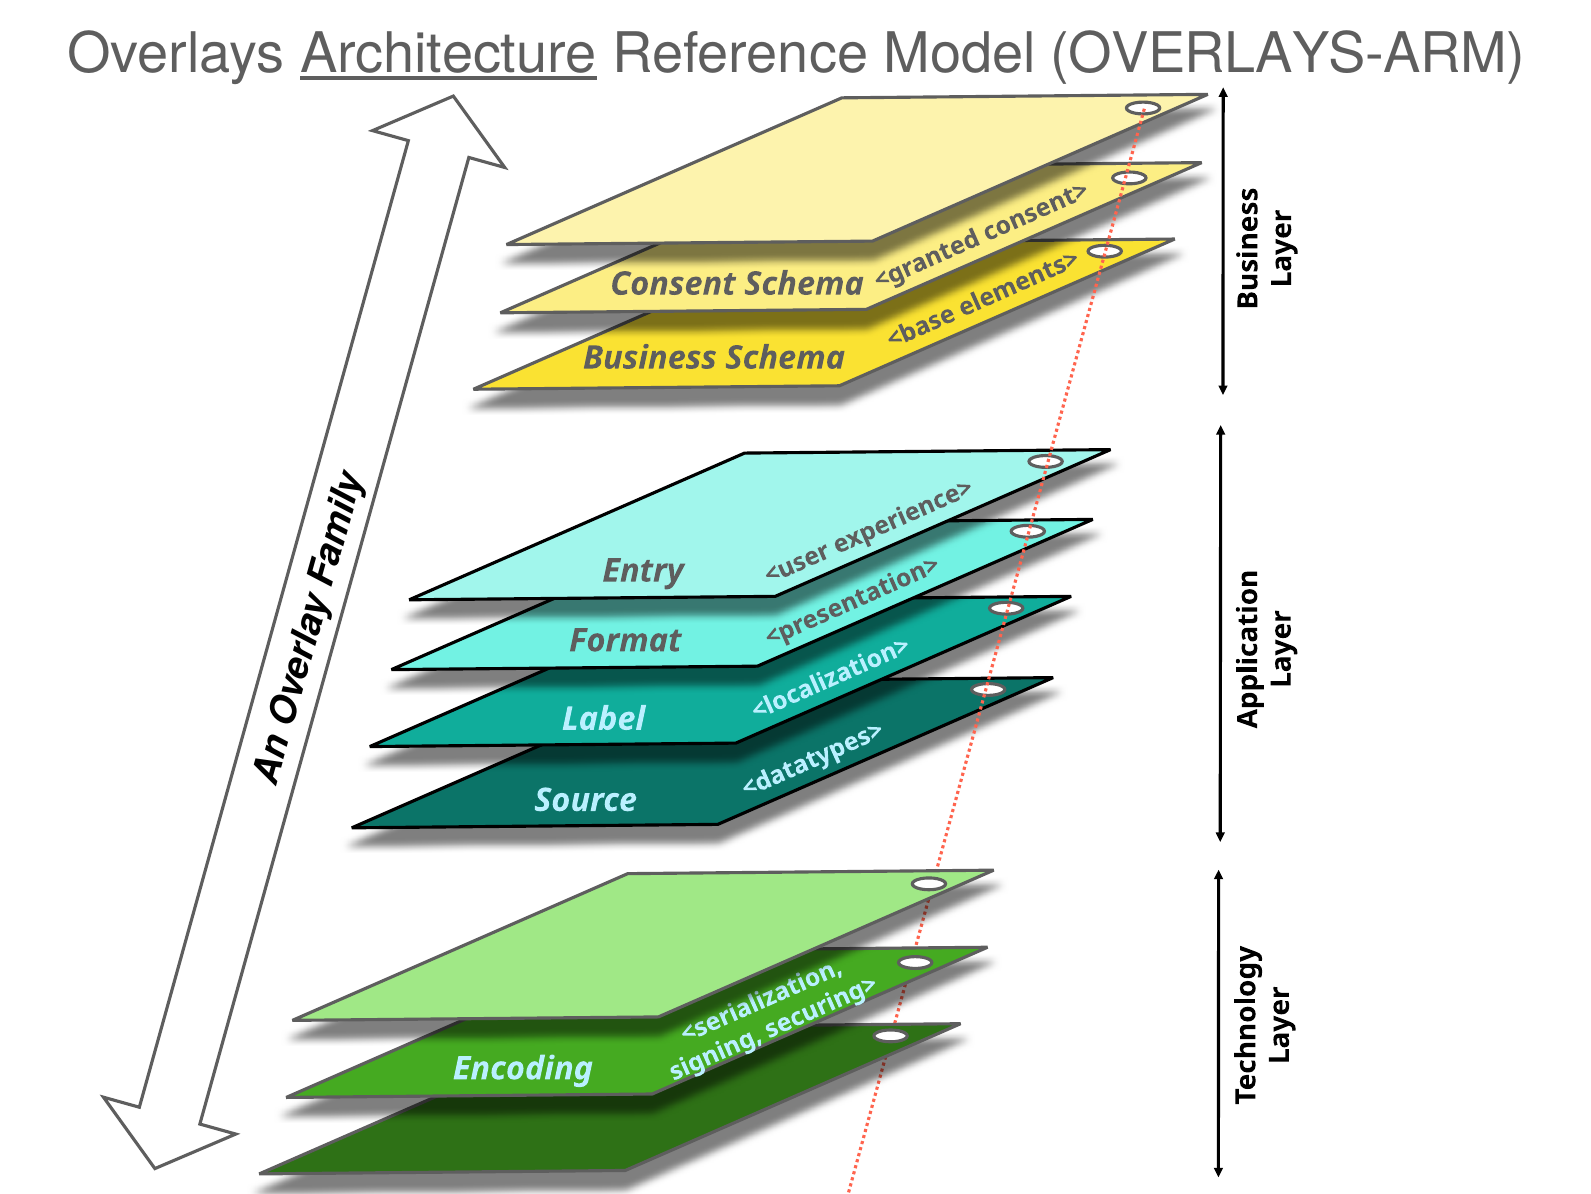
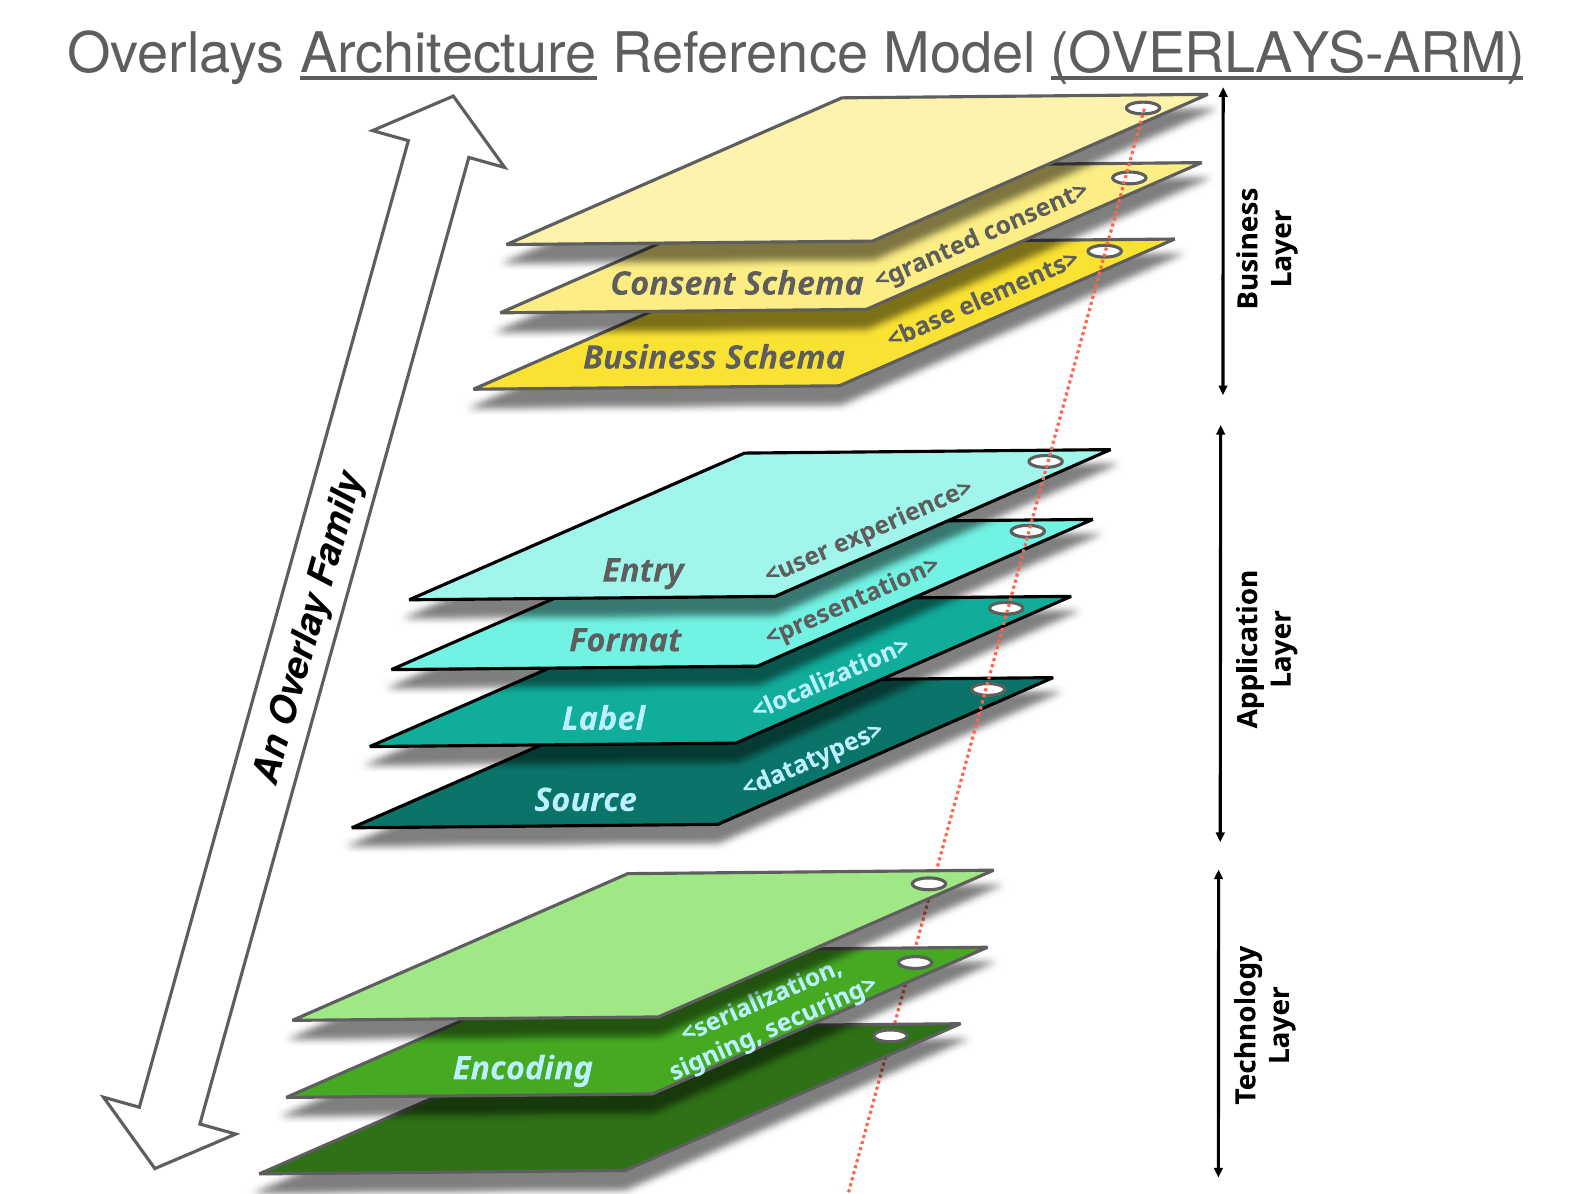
OVERLAYS-ARM underline: none -> present
